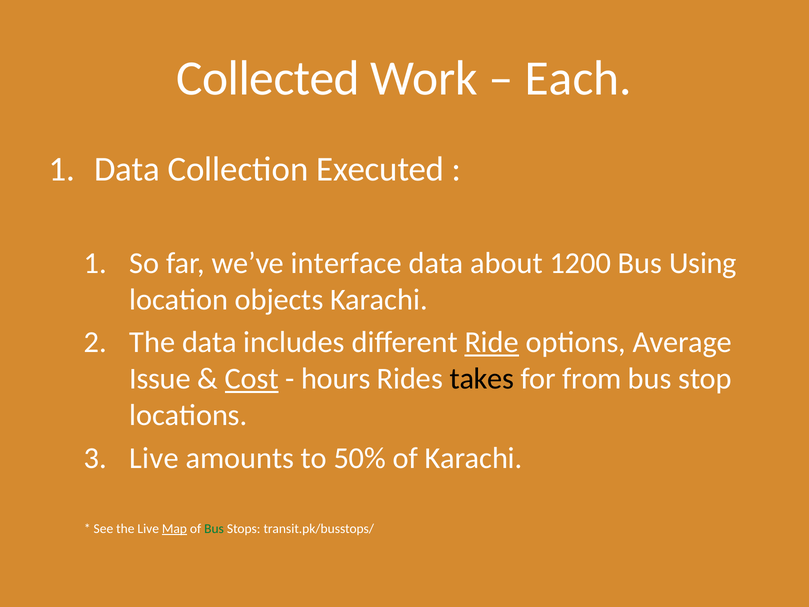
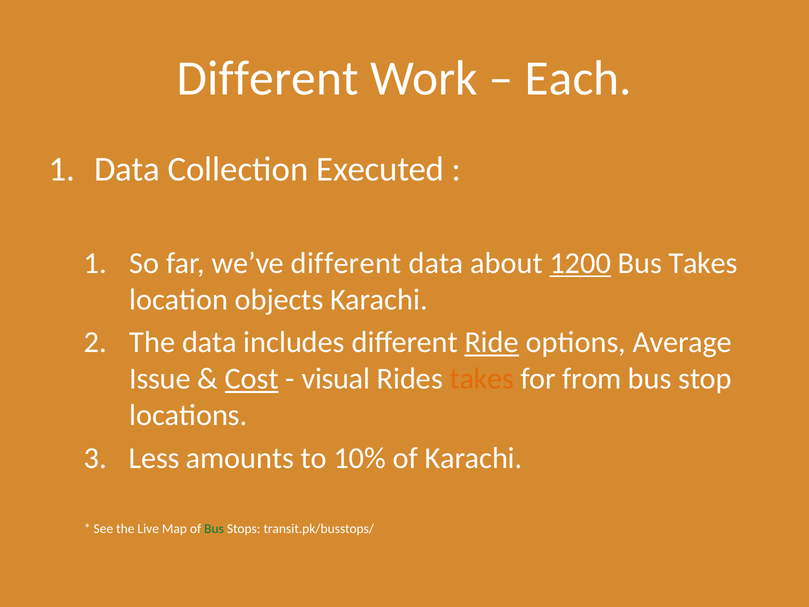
Collected at (268, 78): Collected -> Different
we’ve interface: interface -> different
1200 underline: none -> present
Bus Using: Using -> Takes
hours: hours -> visual
takes at (482, 379) colour: black -> orange
Live at (154, 458): Live -> Less
50%: 50% -> 10%
Map underline: present -> none
